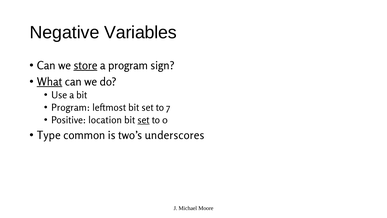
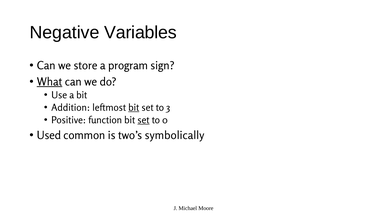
store underline: present -> none
Program at (71, 107): Program -> Addition
bit at (134, 107) underline: none -> present
7: 7 -> 3
location: location -> function
Type: Type -> Used
underscores: underscores -> symbolically
